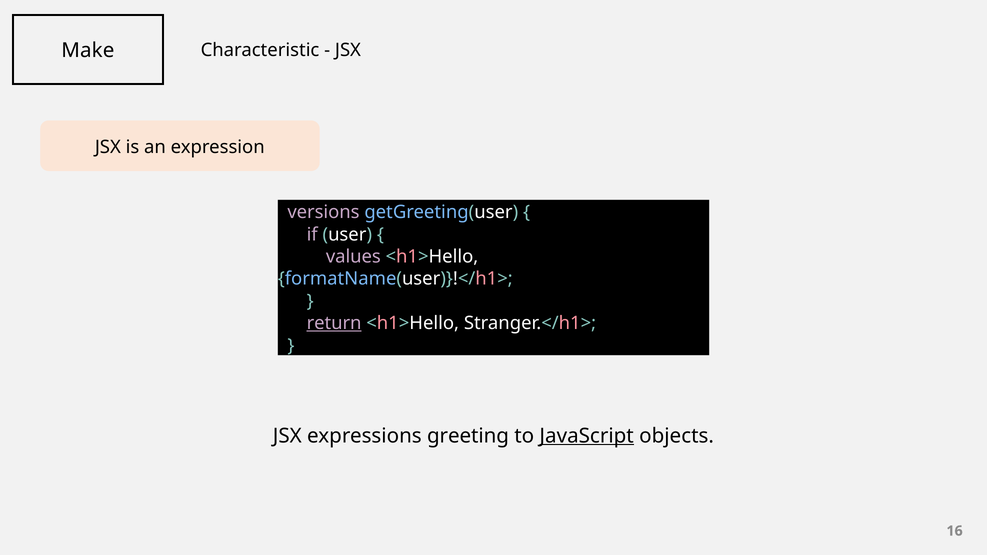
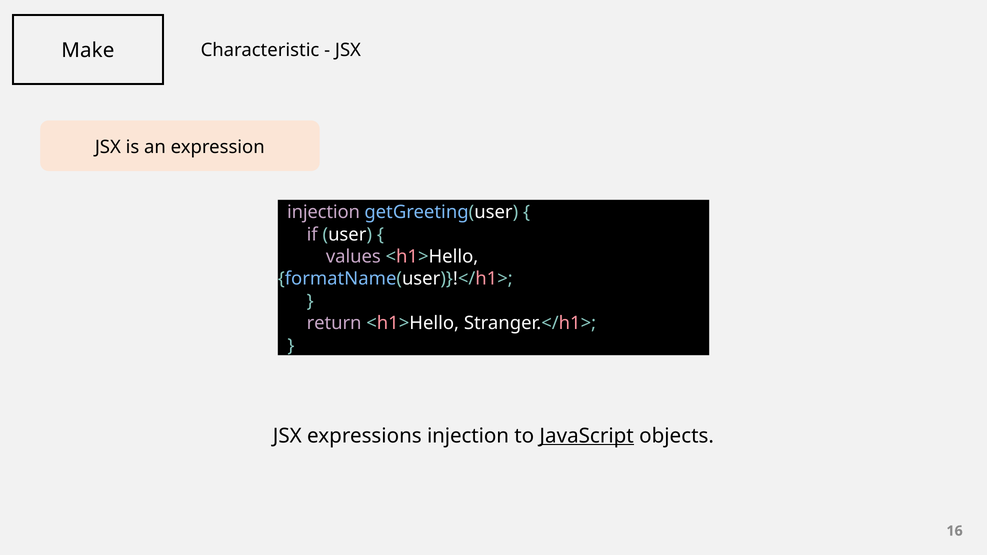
versions at (323, 212): versions -> injection
return underline: present -> none
expressions greeting: greeting -> injection
